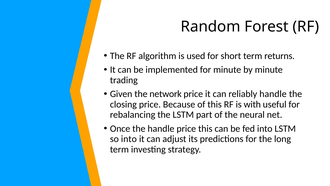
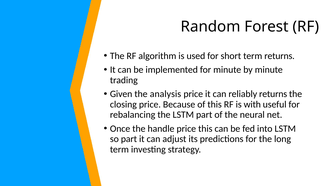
network: network -> analysis
reliably handle: handle -> returns
so into: into -> part
